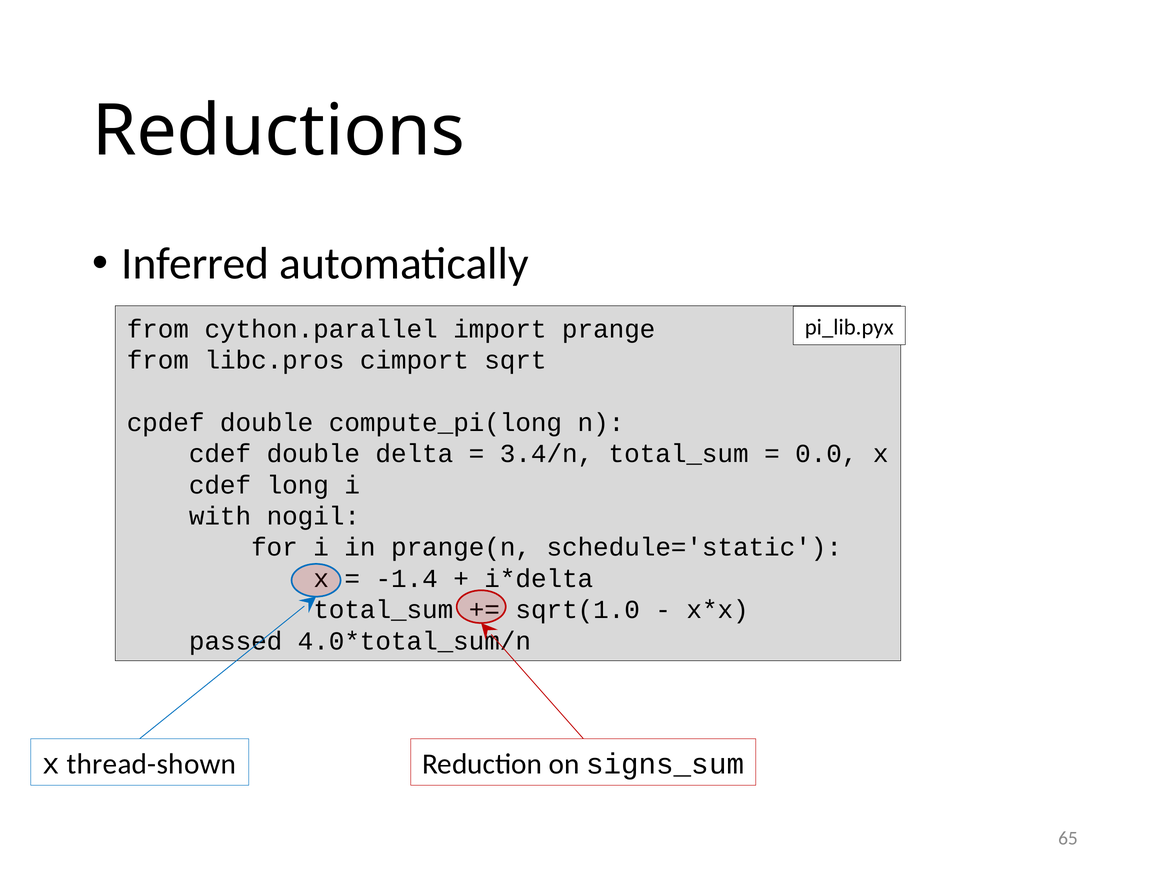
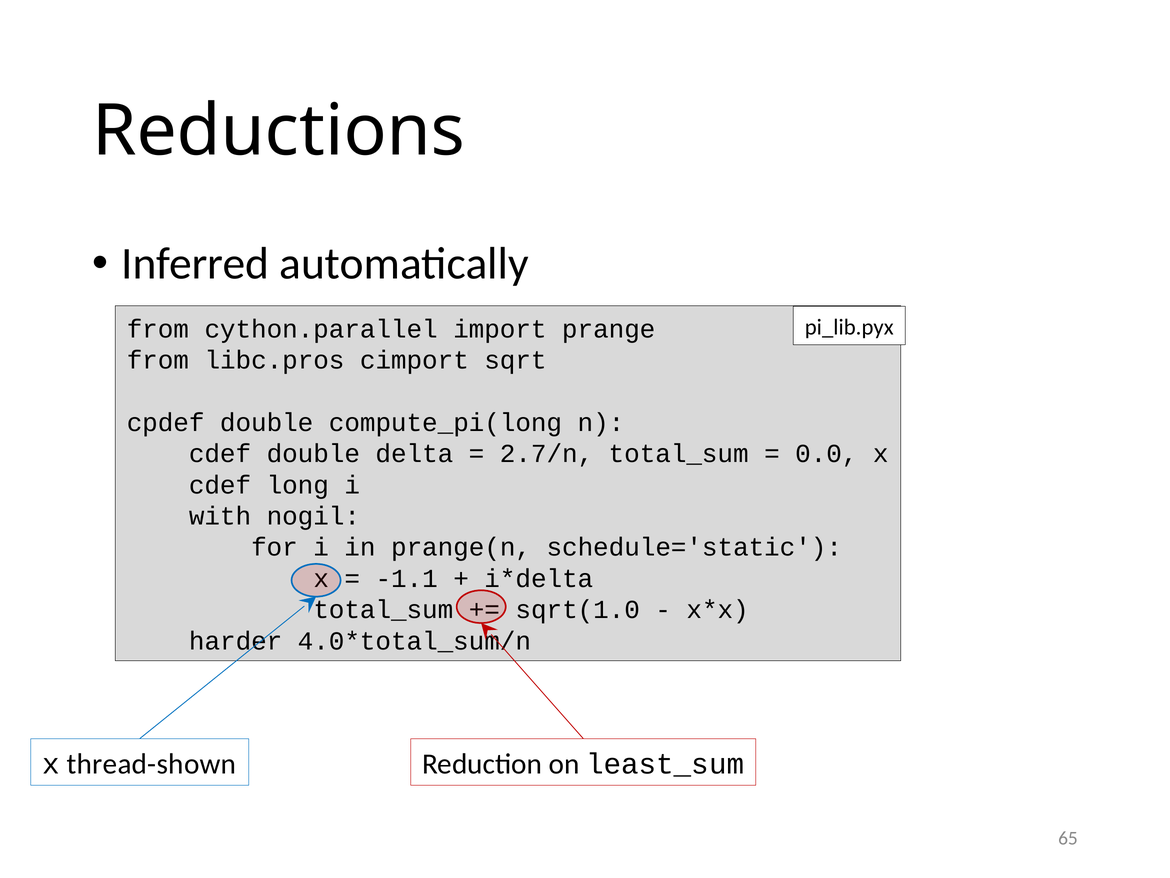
3.4/n: 3.4/n -> 2.7/n
-1.4: -1.4 -> -1.1
passed: passed -> harder
signs_sum: signs_sum -> least_sum
